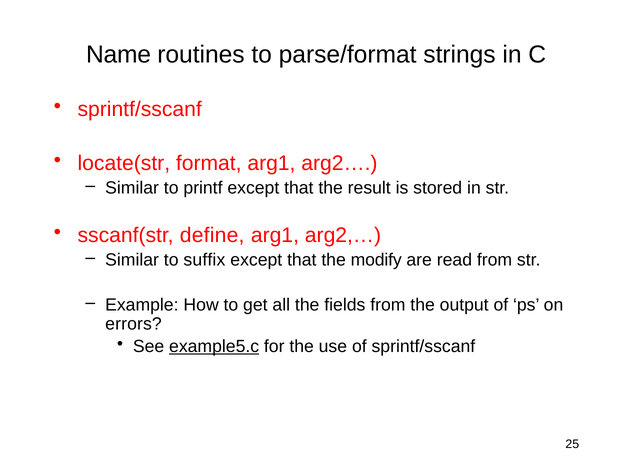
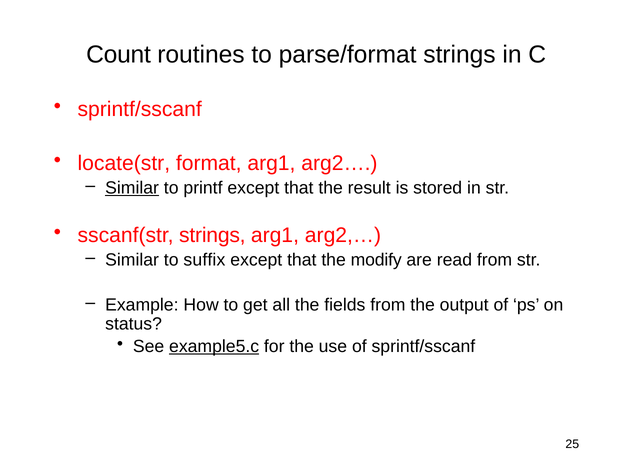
Name: Name -> Count
Similar at (132, 188) underline: none -> present
sscanf(str define: define -> strings
errors: errors -> status
